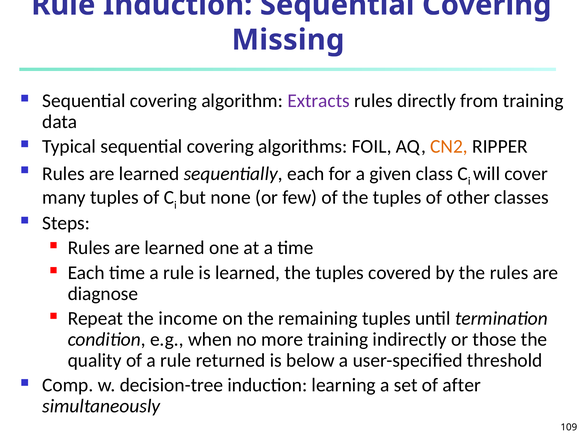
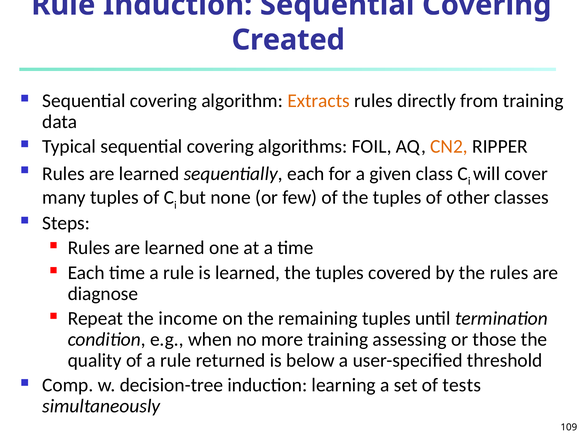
Missing: Missing -> Created
Extracts colour: purple -> orange
indirectly: indirectly -> assessing
after: after -> tests
